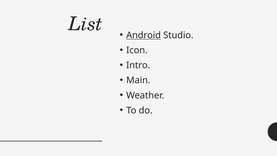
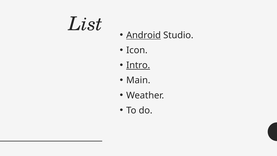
Intro underline: none -> present
